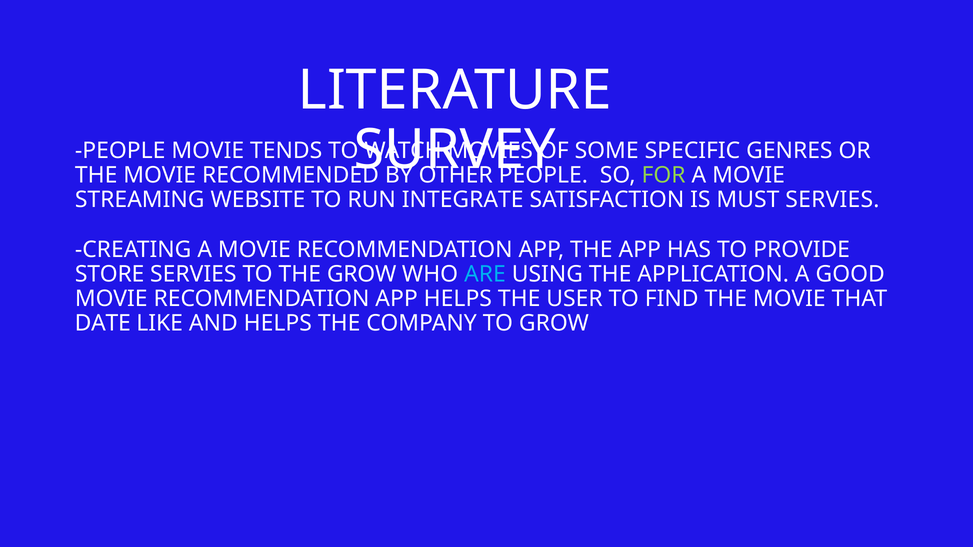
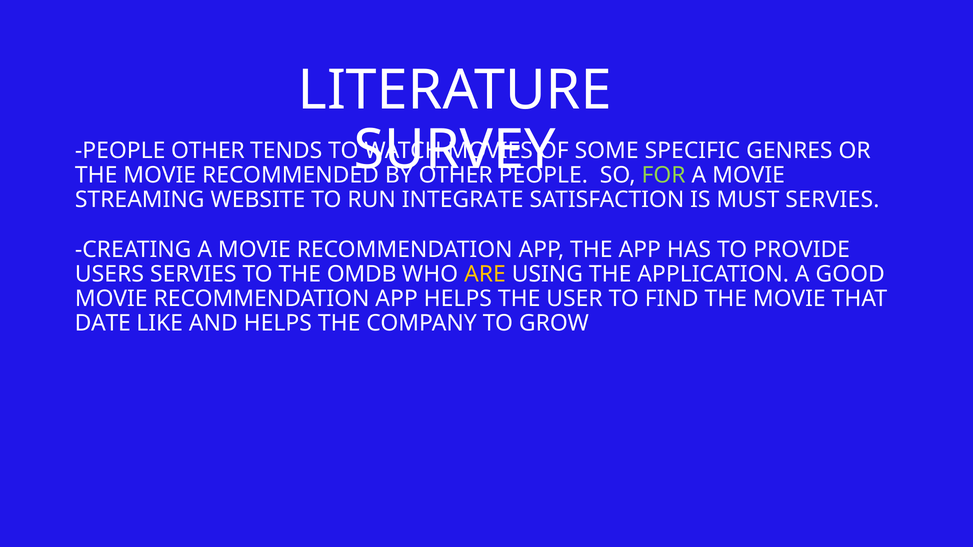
PEOPLE MOVIE: MOVIE -> OTHER
STORE: STORE -> USERS
THE GROW: GROW -> OMDB
ARE colour: light blue -> yellow
